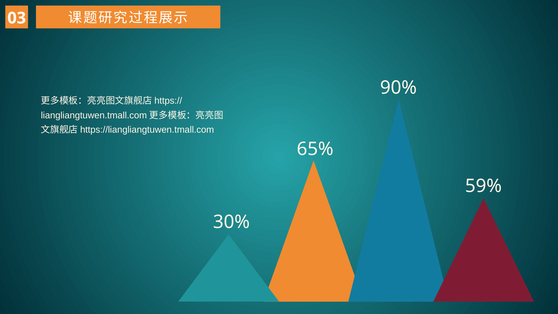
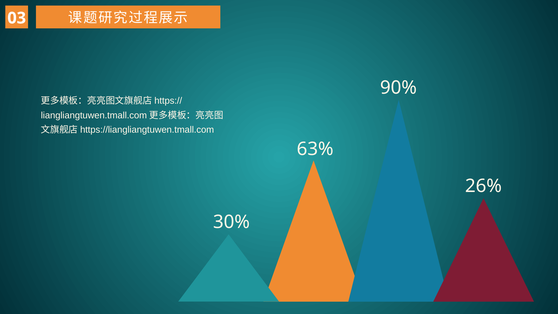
65%: 65% -> 63%
59%: 59% -> 26%
